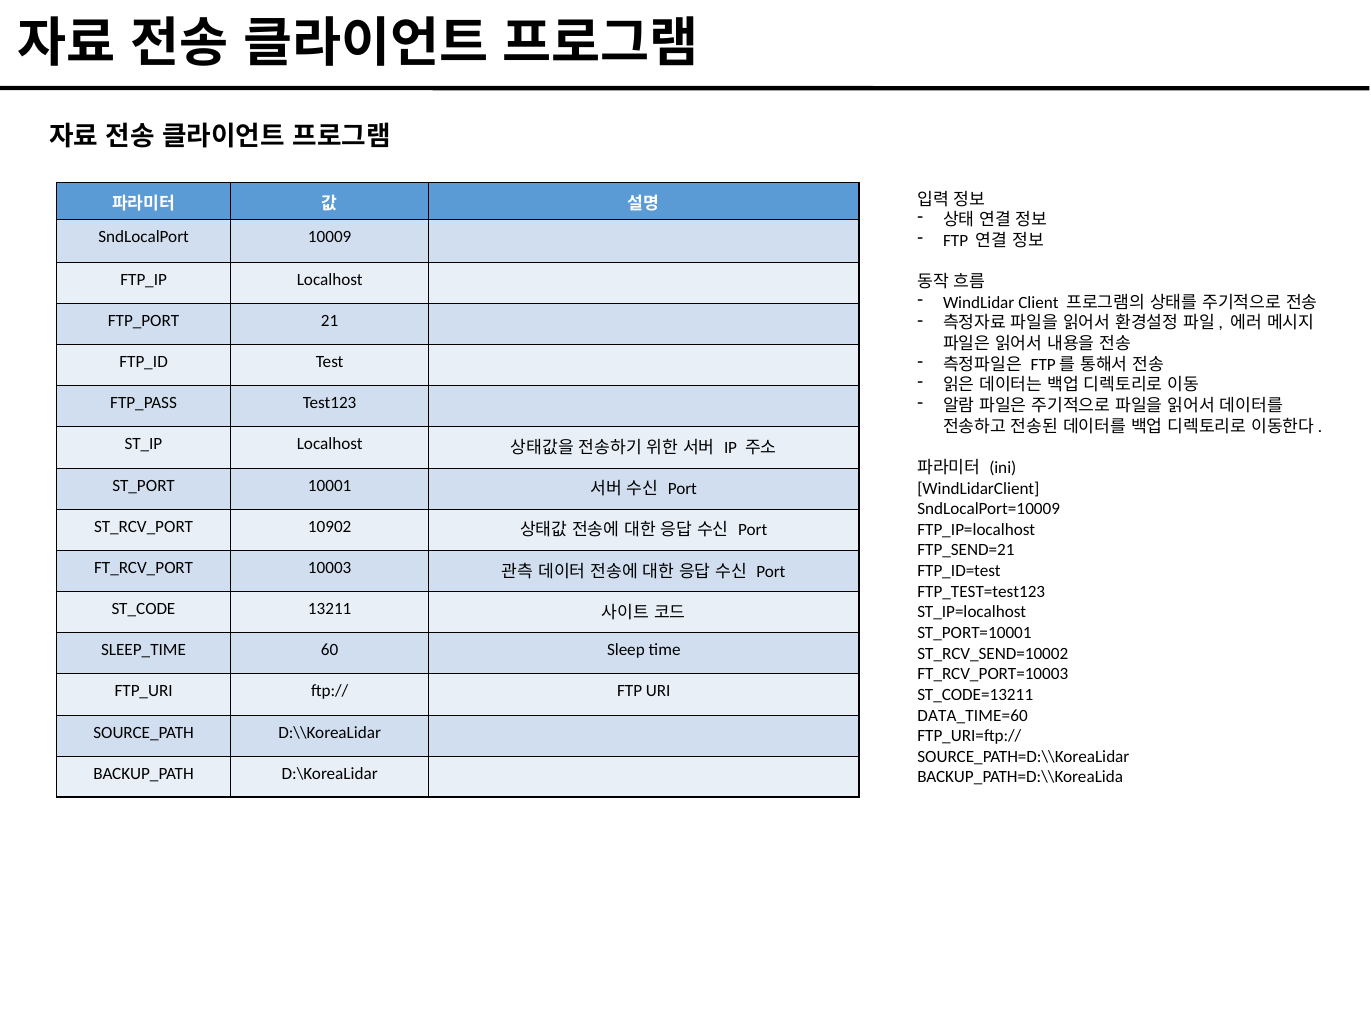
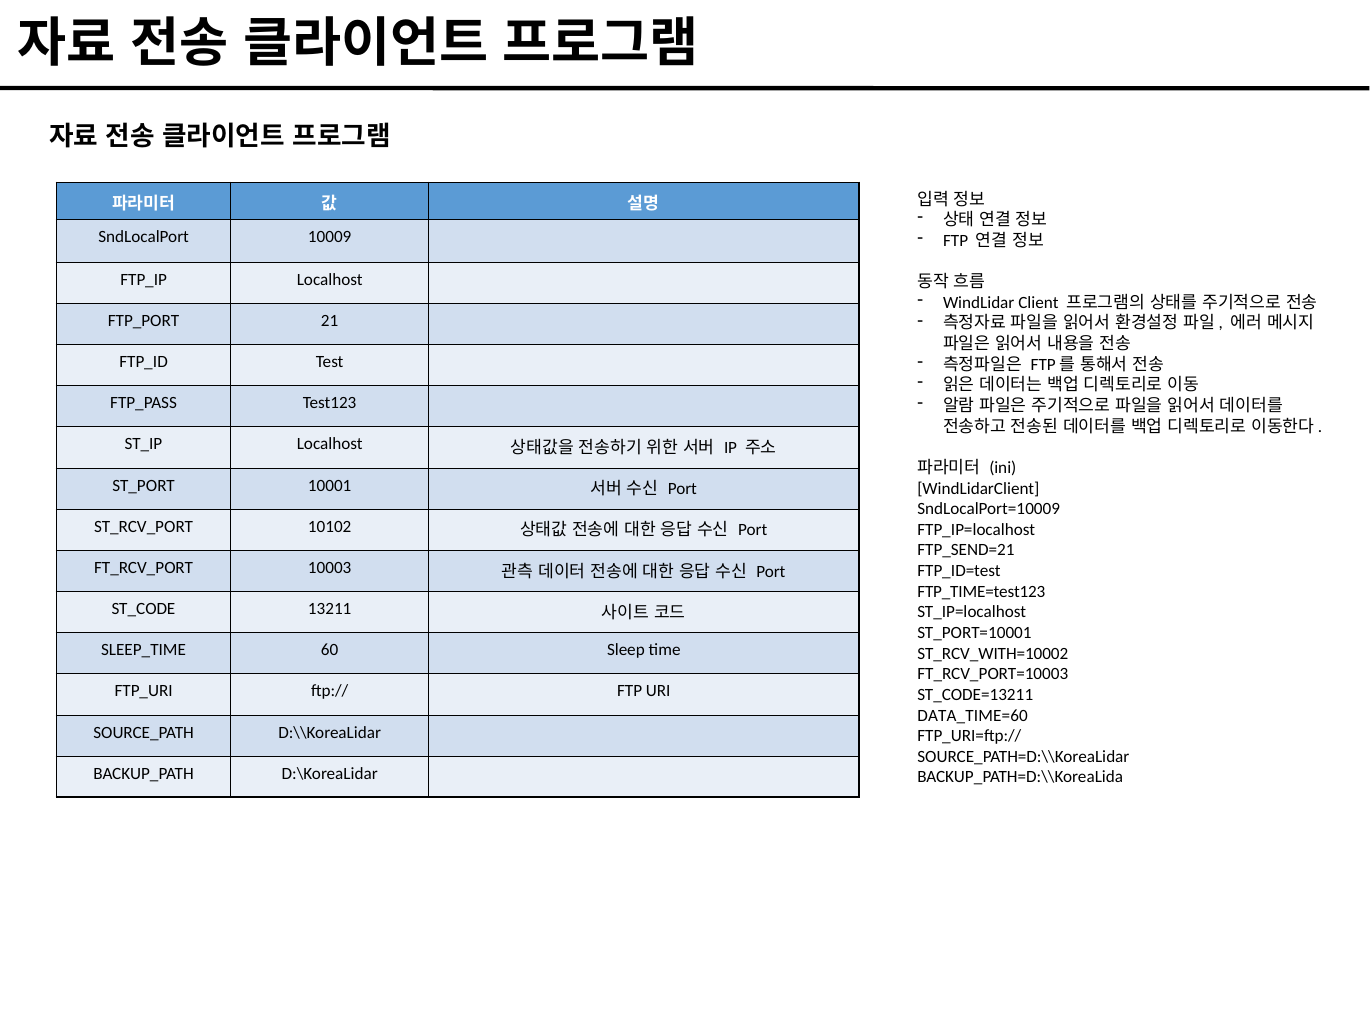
10902: 10902 -> 10102
FTP_TEST=test123: FTP_TEST=test123 -> FTP_TIME=test123
ST_RCV_SEND=10002: ST_RCV_SEND=10002 -> ST_RCV_WITH=10002
